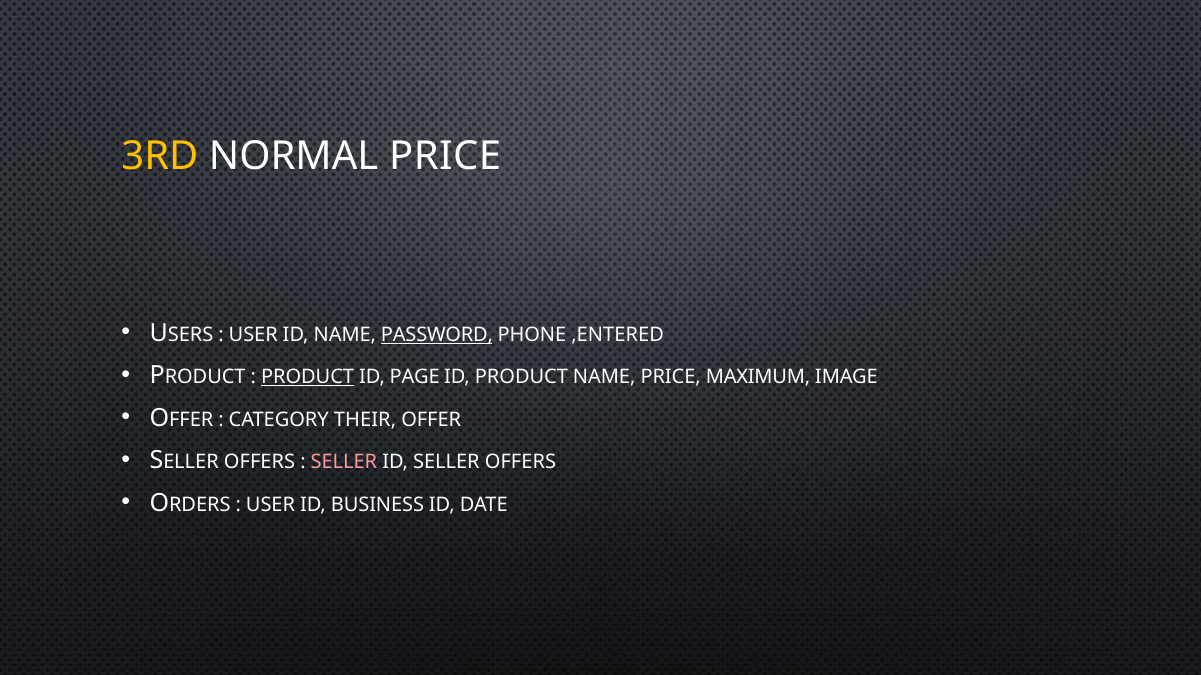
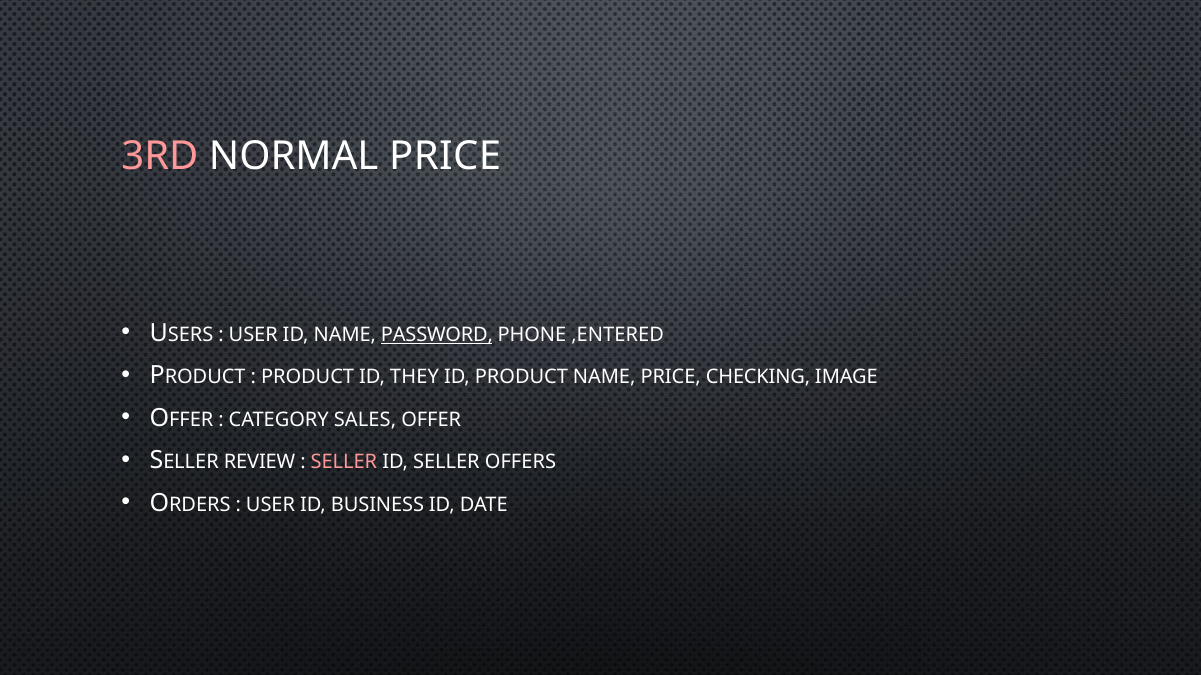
3RD colour: yellow -> pink
PRODUCT at (308, 377) underline: present -> none
PAGE: PAGE -> THEY
MAXIMUM: MAXIMUM -> CHECKING
THEIR: THEIR -> SALES
OFFERS at (260, 463): OFFERS -> REVIEW
